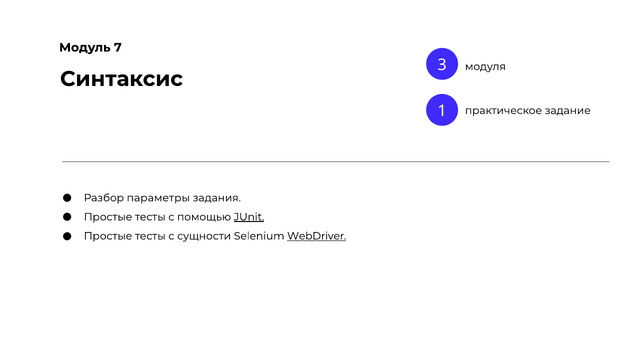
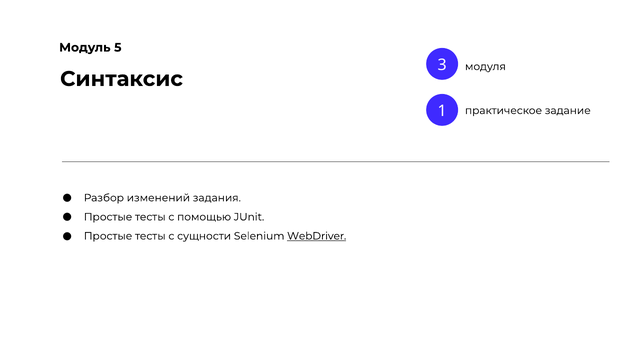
7: 7 -> 5
параметры: параметры -> изменений
JUnit underline: present -> none
